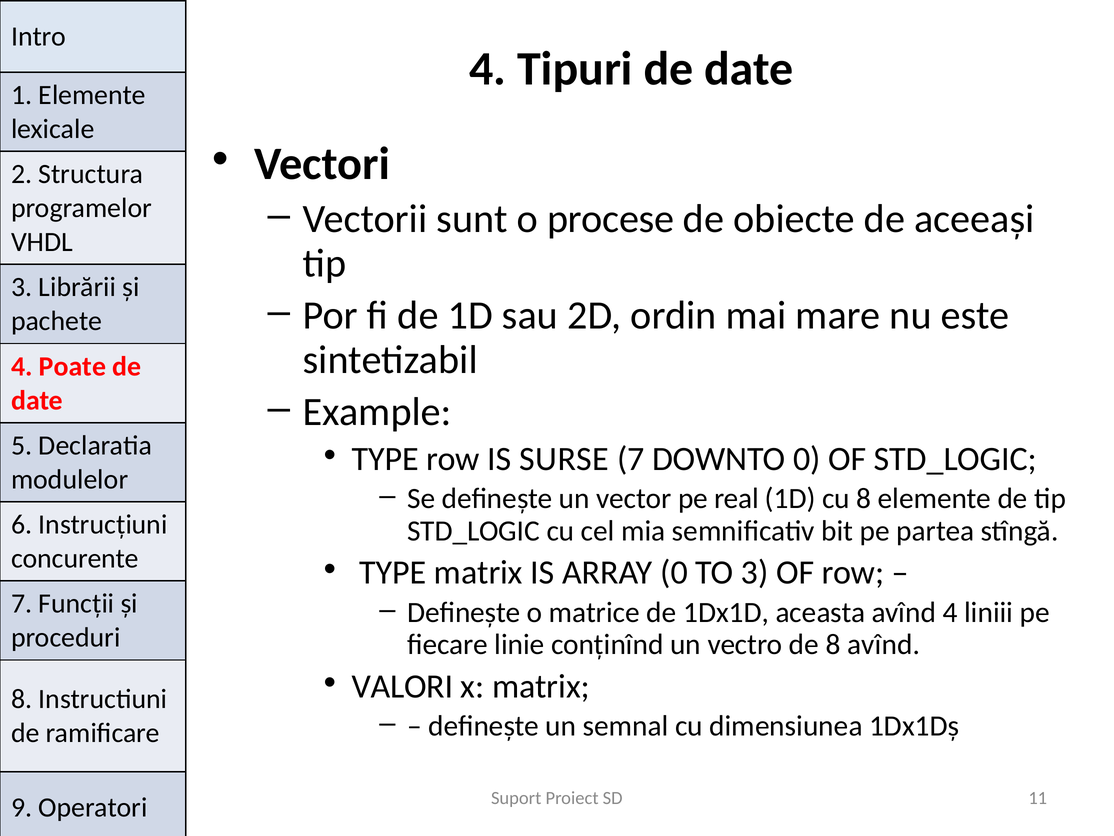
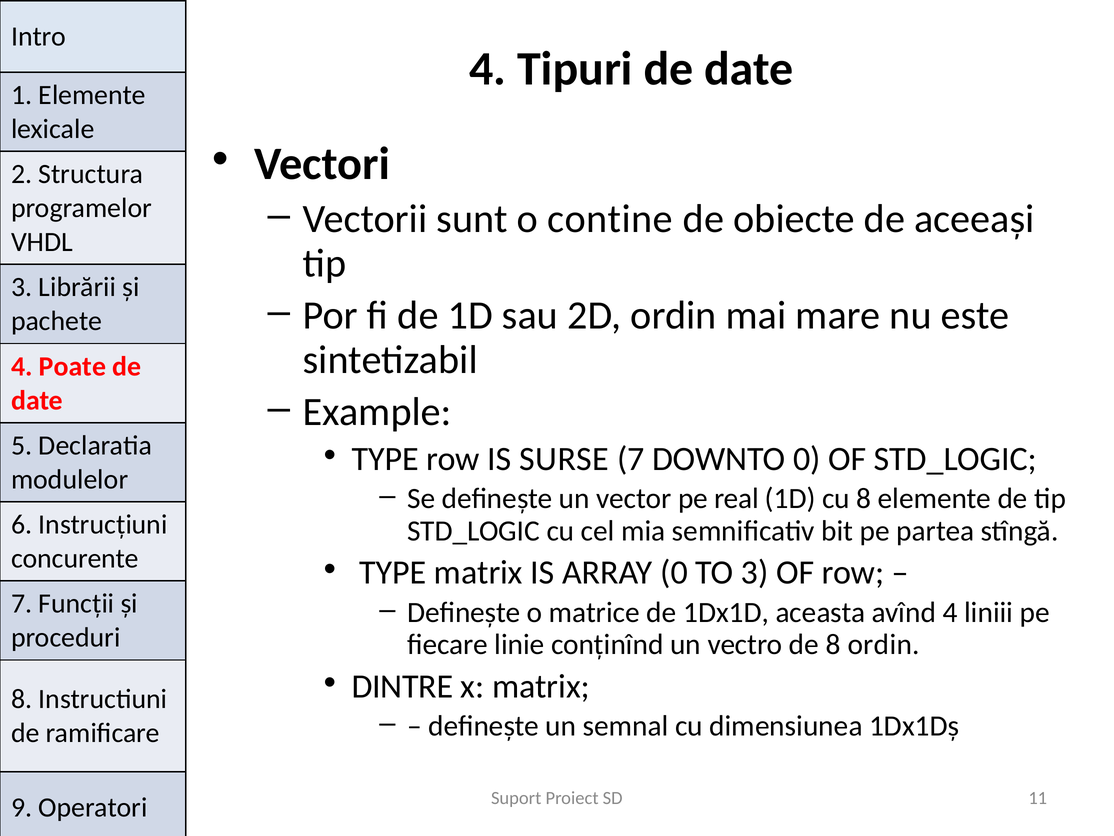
procese: procese -> contine
8 avînd: avînd -> ordin
VALORI: VALORI -> DINTRE
